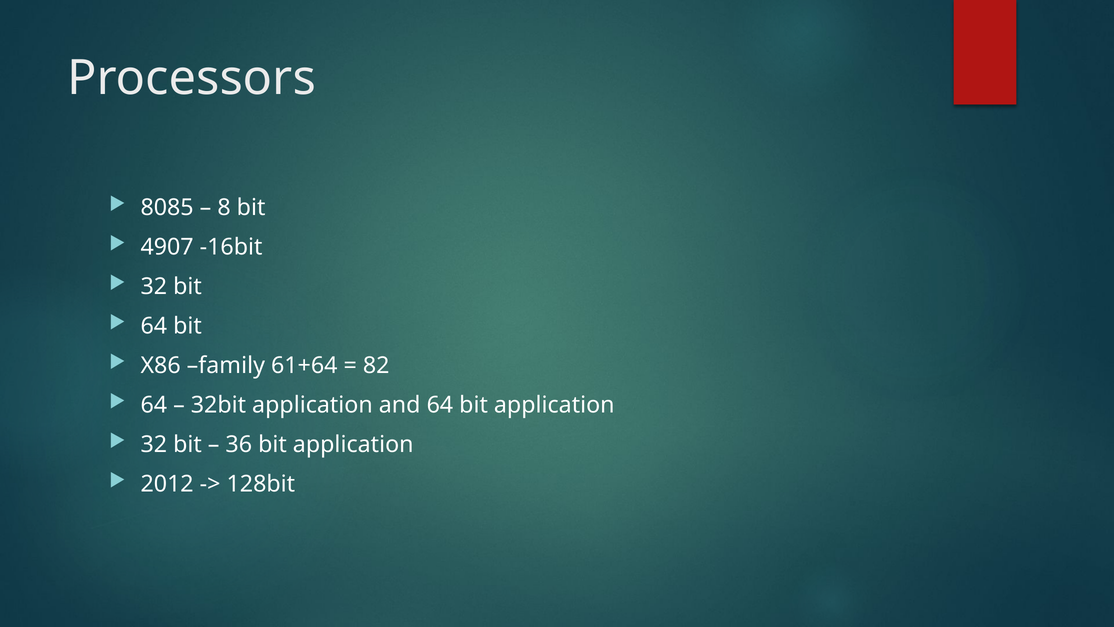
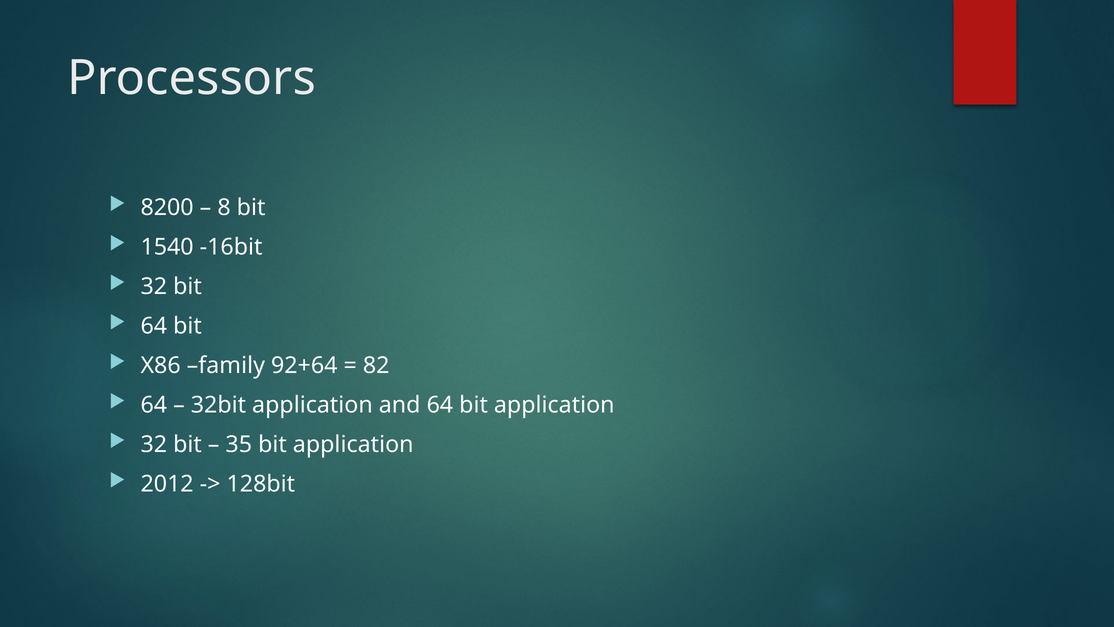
8085: 8085 -> 8200
4907: 4907 -> 1540
61+64: 61+64 -> 92+64
36: 36 -> 35
